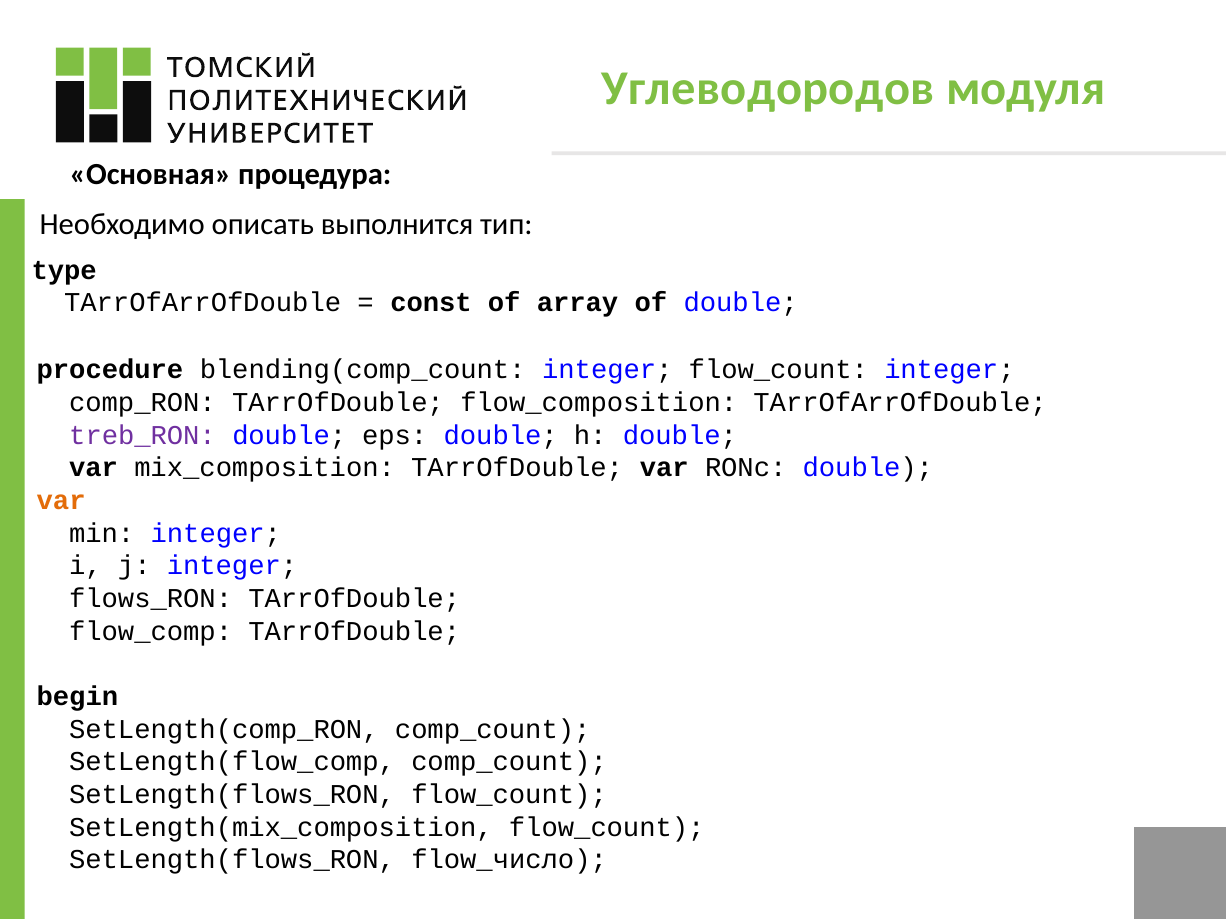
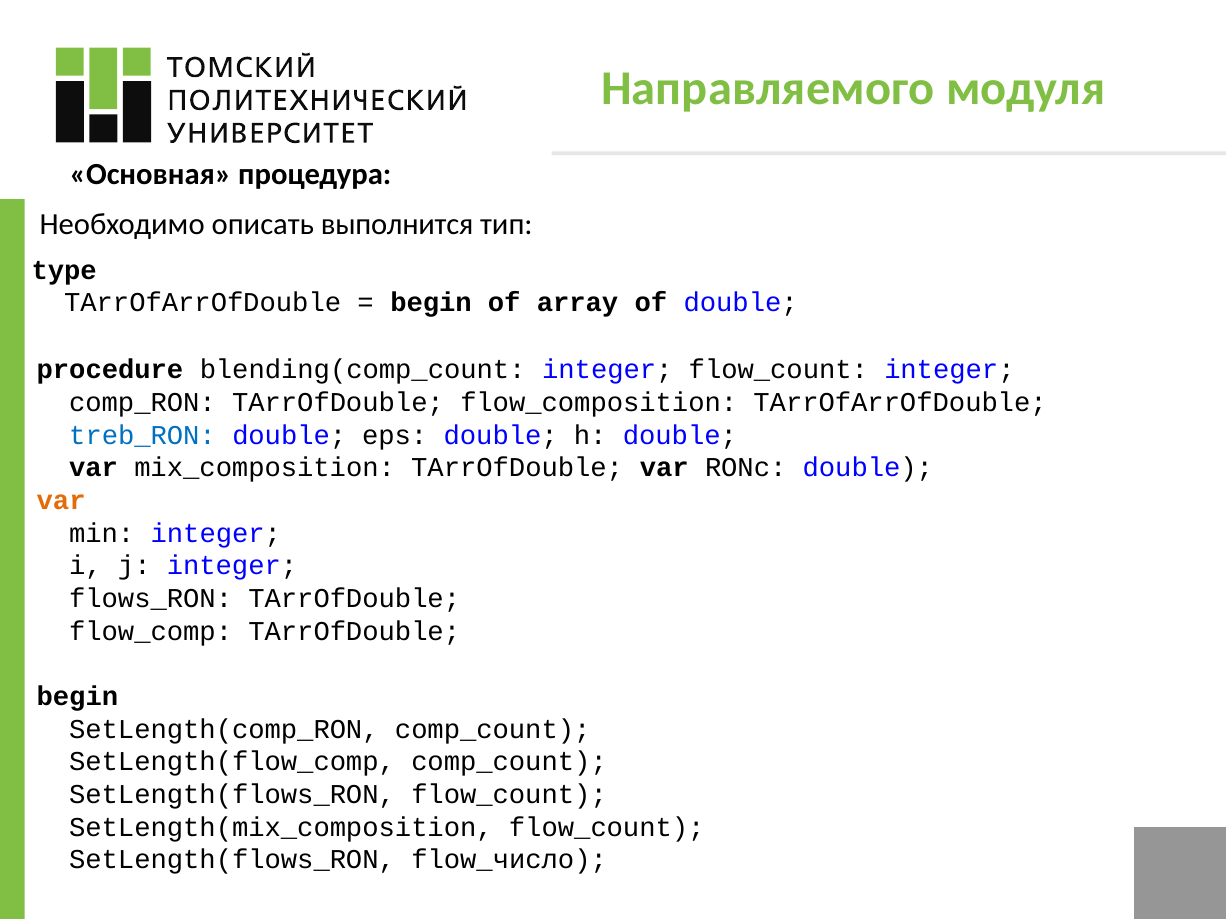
Углеводородов: Углеводородов -> Направляемого
const at (431, 303): const -> begin
treb_RON colour: purple -> blue
